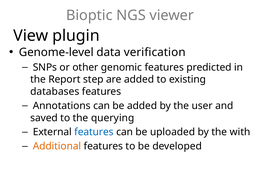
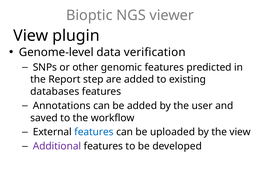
querying: querying -> workflow
the with: with -> view
Additional colour: orange -> purple
